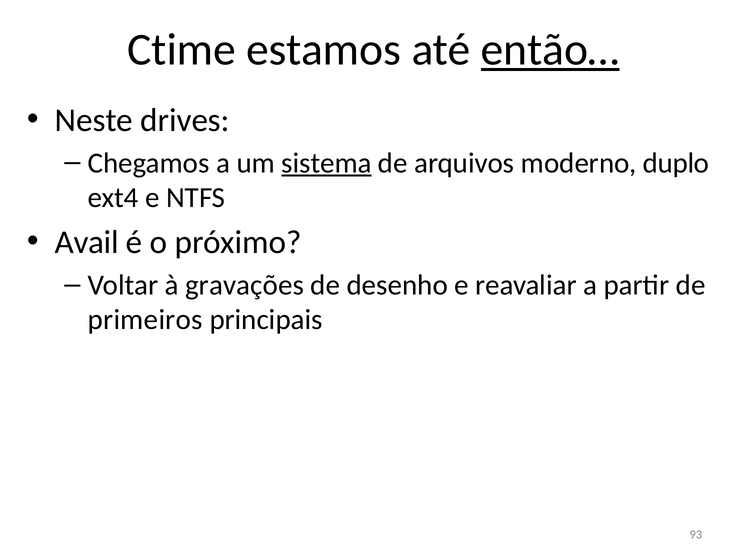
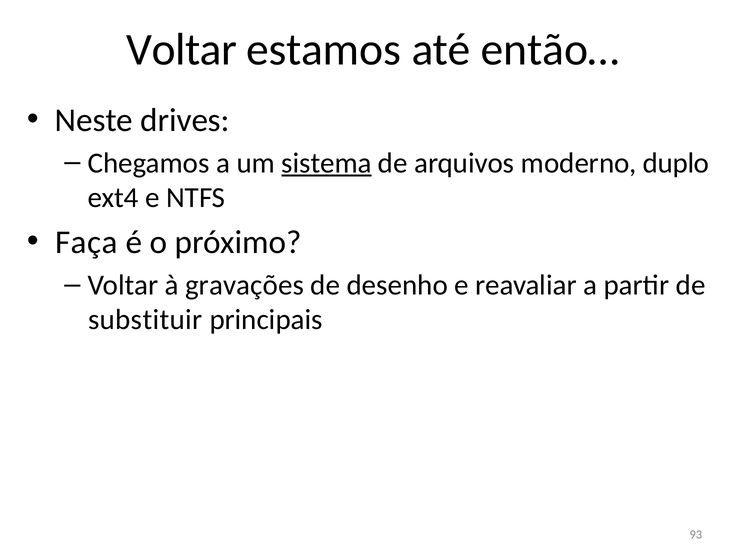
Ctime at (182, 50): Ctime -> Voltar
então… underline: present -> none
Avail: Avail -> Faça
primeiros: primeiros -> substituir
